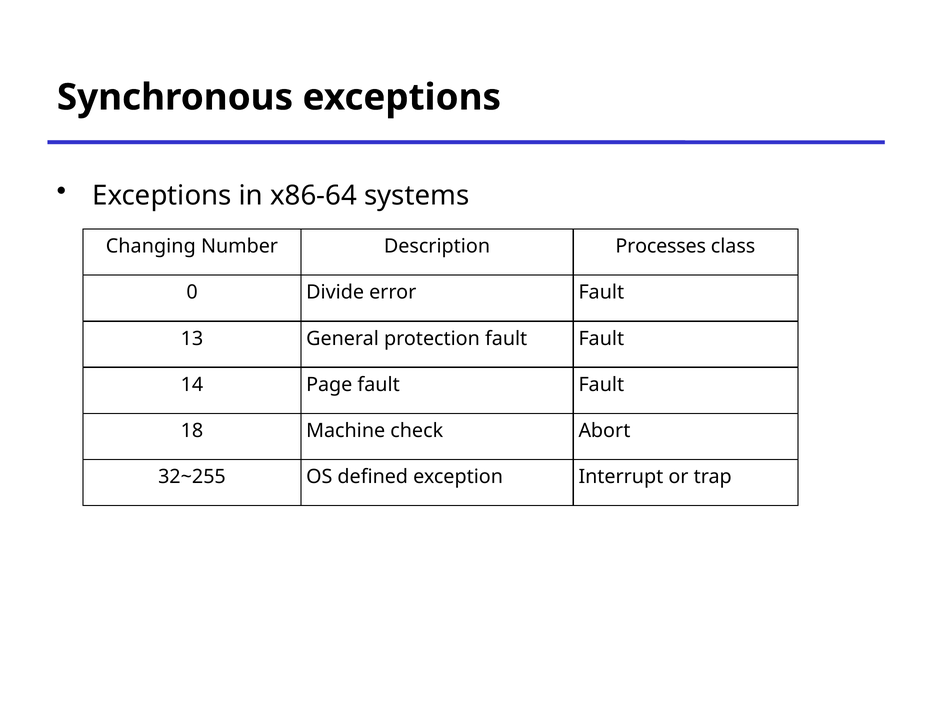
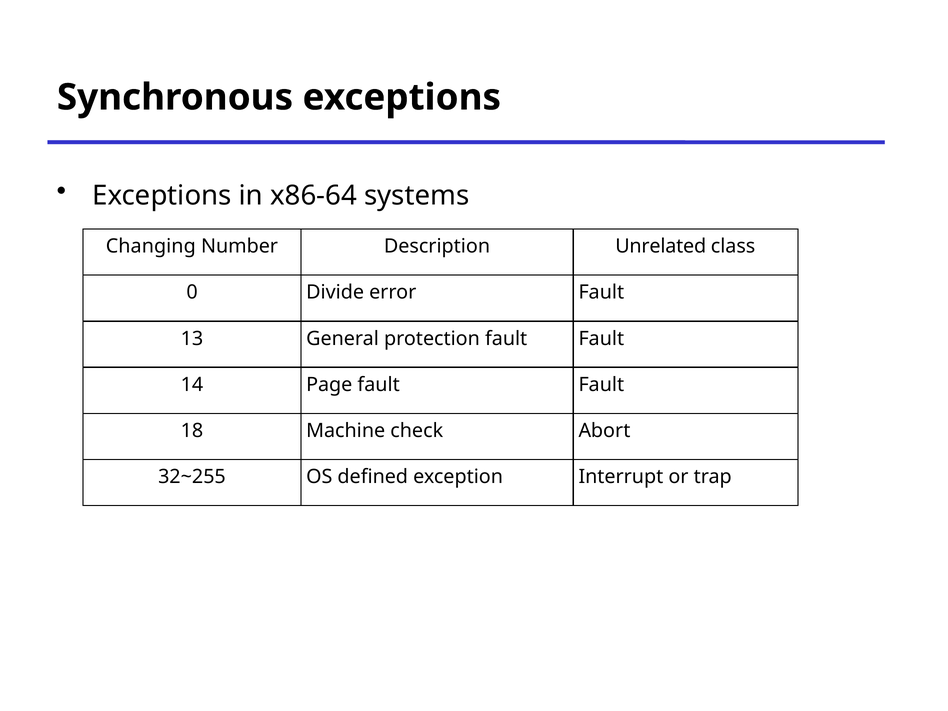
Processes: Processes -> Unrelated
